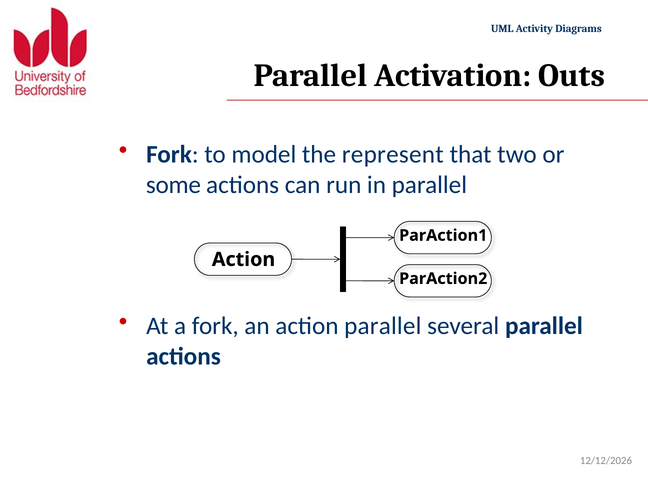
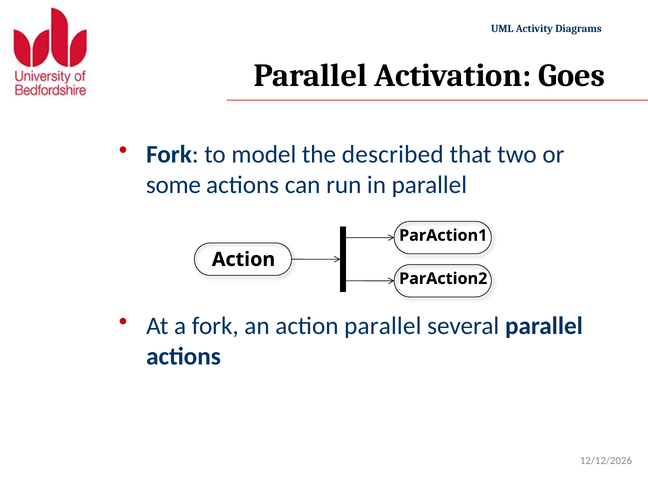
Outs: Outs -> Goes
represent: represent -> described
